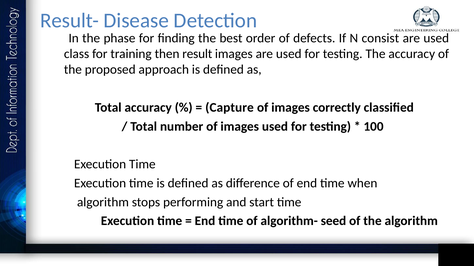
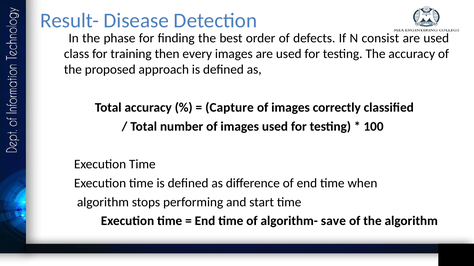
result: result -> every
seed: seed -> save
